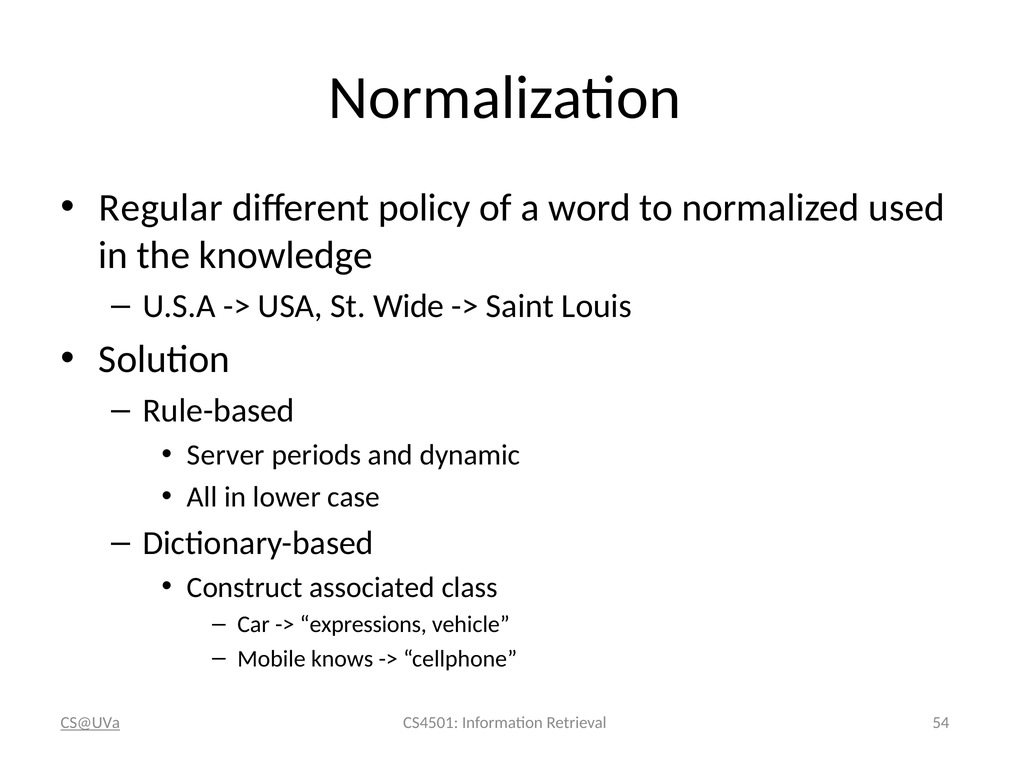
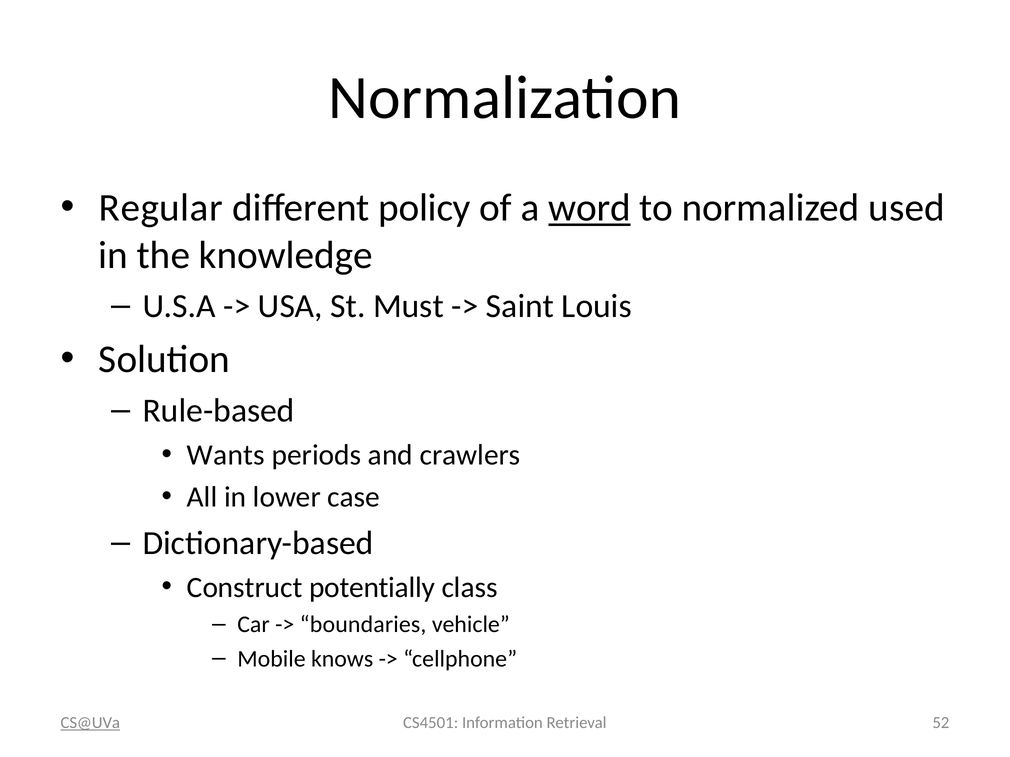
word underline: none -> present
Wide: Wide -> Must
Server: Server -> Wants
dynamic: dynamic -> crawlers
associated: associated -> potentially
expressions: expressions -> boundaries
54: 54 -> 52
